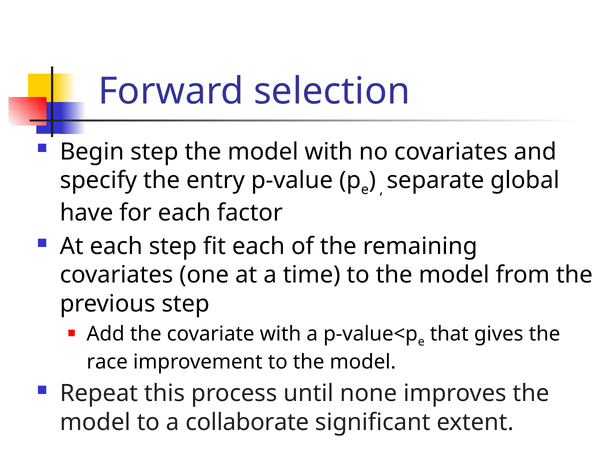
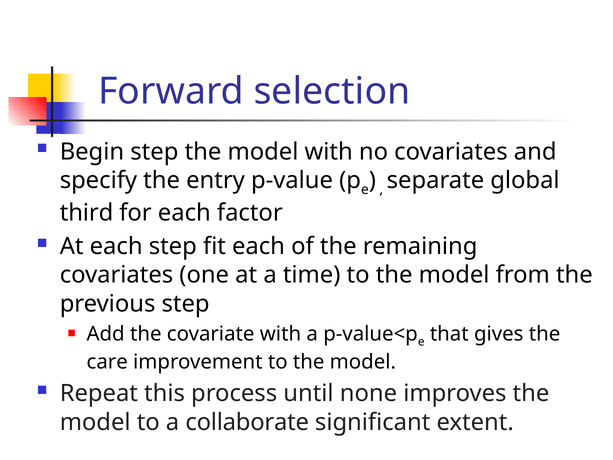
have: have -> third
race: race -> care
